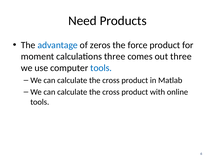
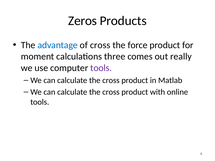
Need: Need -> Zeros
of zeros: zeros -> cross
out three: three -> really
tools at (101, 68) colour: blue -> purple
